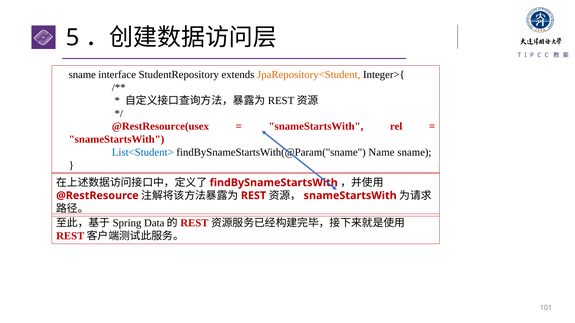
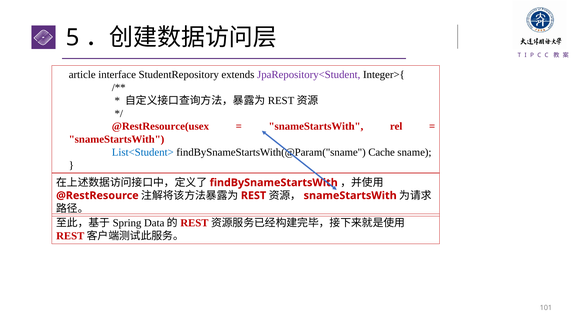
sname at (82, 75): sname -> article
JpaRepository<Student colour: orange -> purple
Name: Name -> Cache
